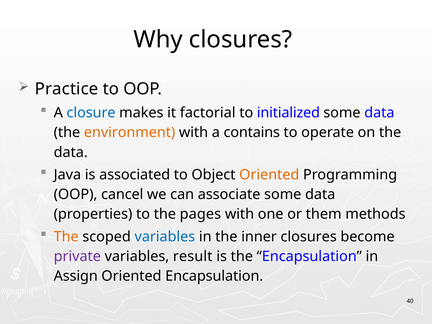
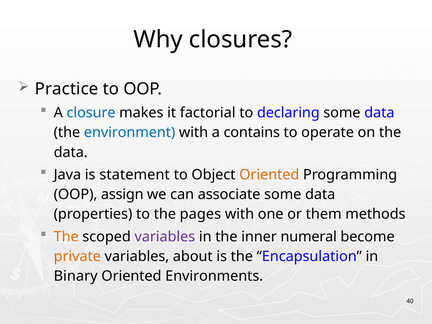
initialized: initialized -> declaring
environment colour: orange -> blue
associated: associated -> statement
cancel: cancel -> assign
variables at (165, 237) colour: blue -> purple
inner closures: closures -> numeral
private colour: purple -> orange
result: result -> about
Assign: Assign -> Binary
Oriented Encapsulation: Encapsulation -> Environments
